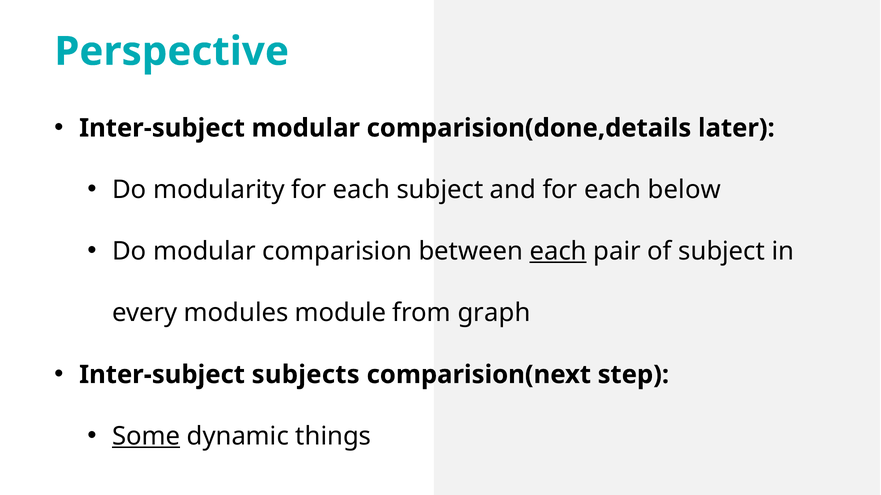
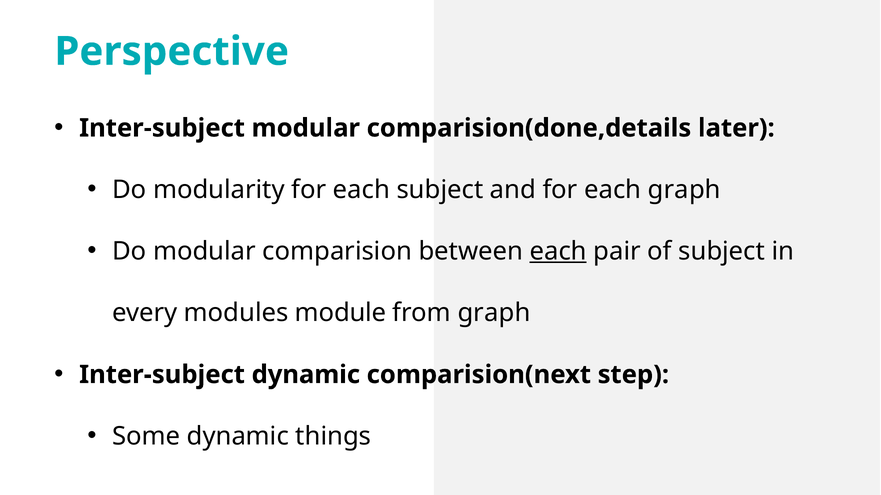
each below: below -> graph
Inter-subject subjects: subjects -> dynamic
Some underline: present -> none
